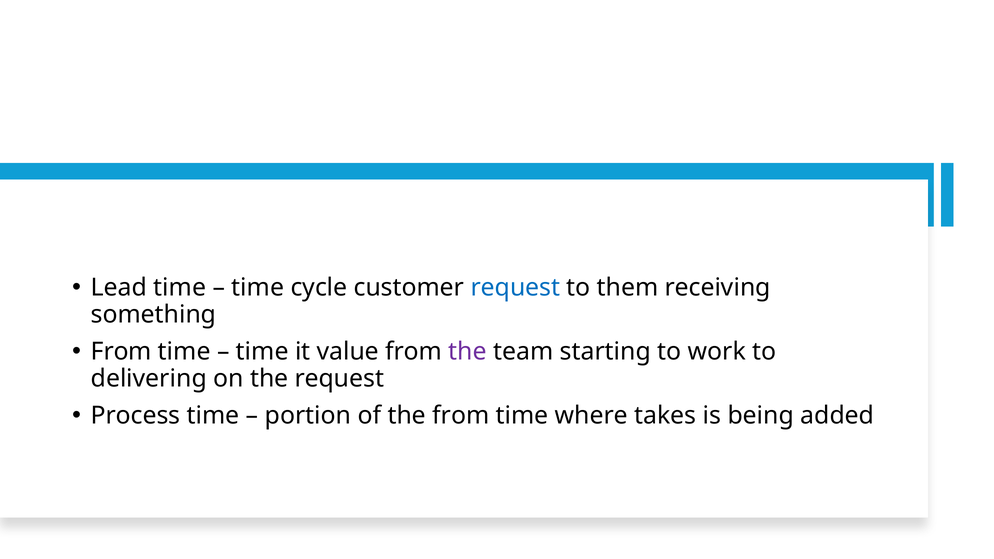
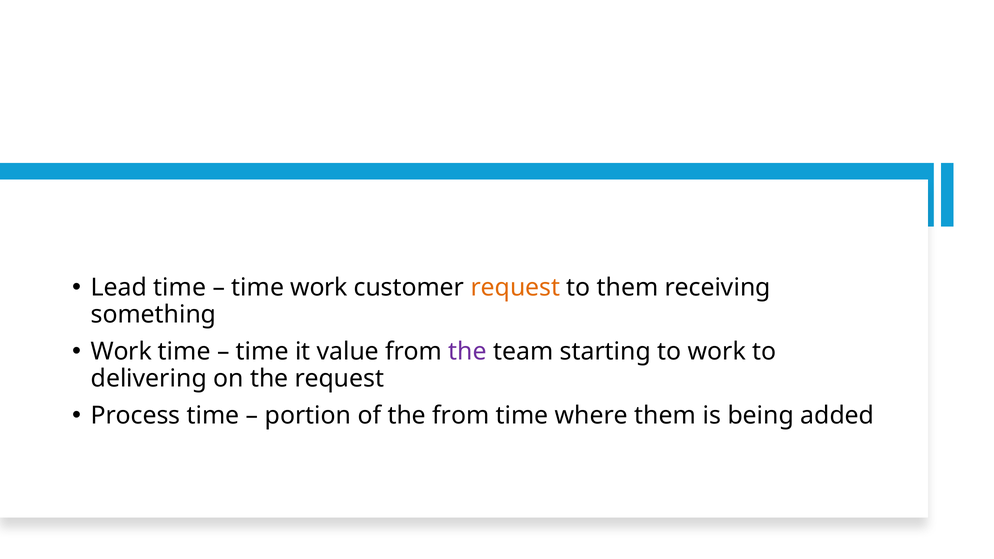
time cycle: cycle -> work
request at (515, 288) colour: blue -> orange
From at (121, 352): From -> Work
where takes: takes -> them
